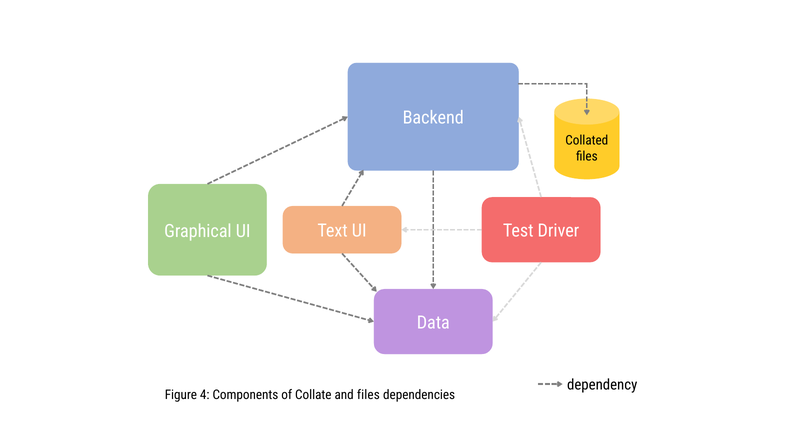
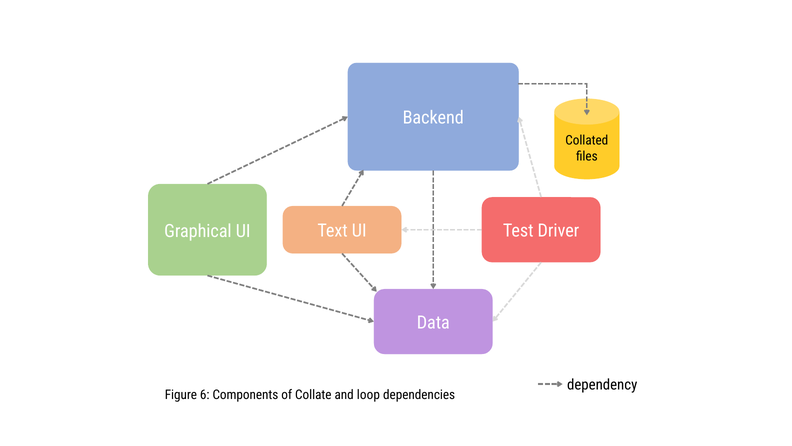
4: 4 -> 6
and files: files -> loop
